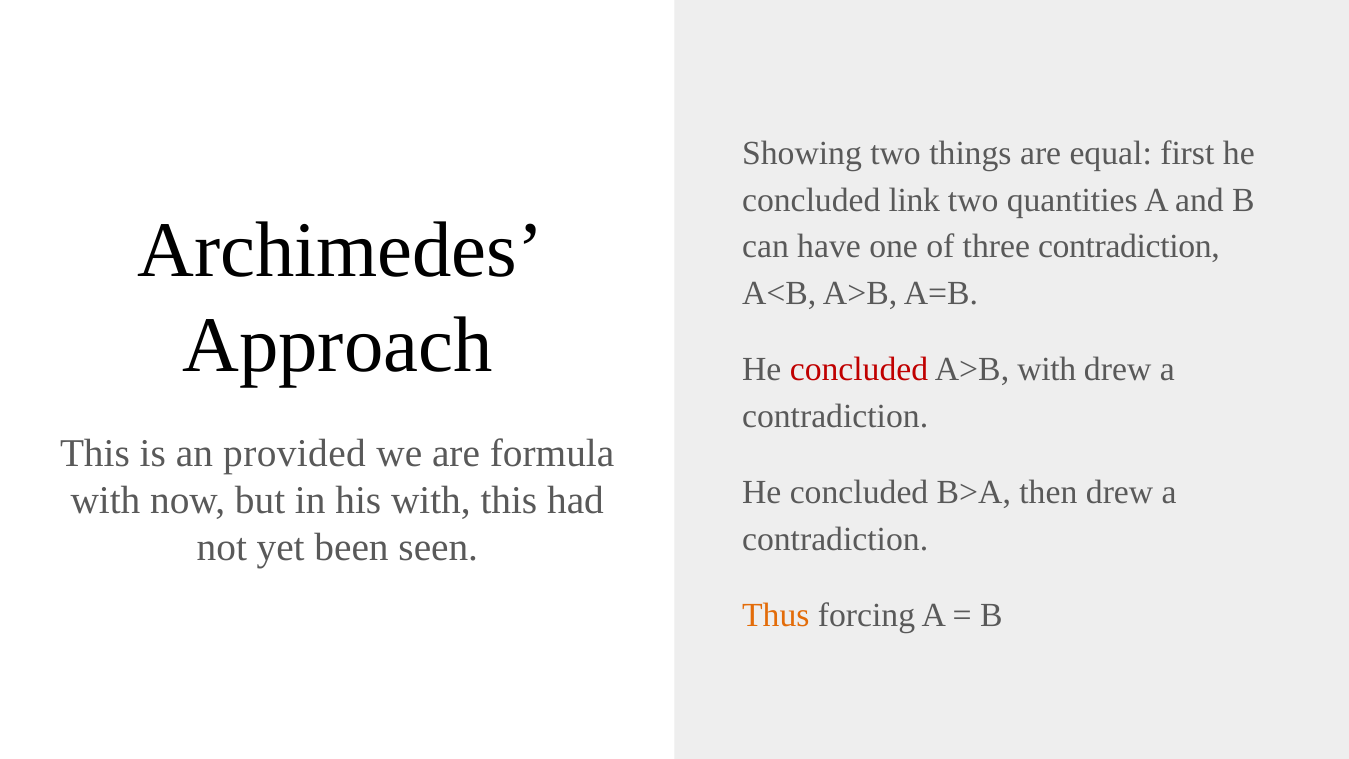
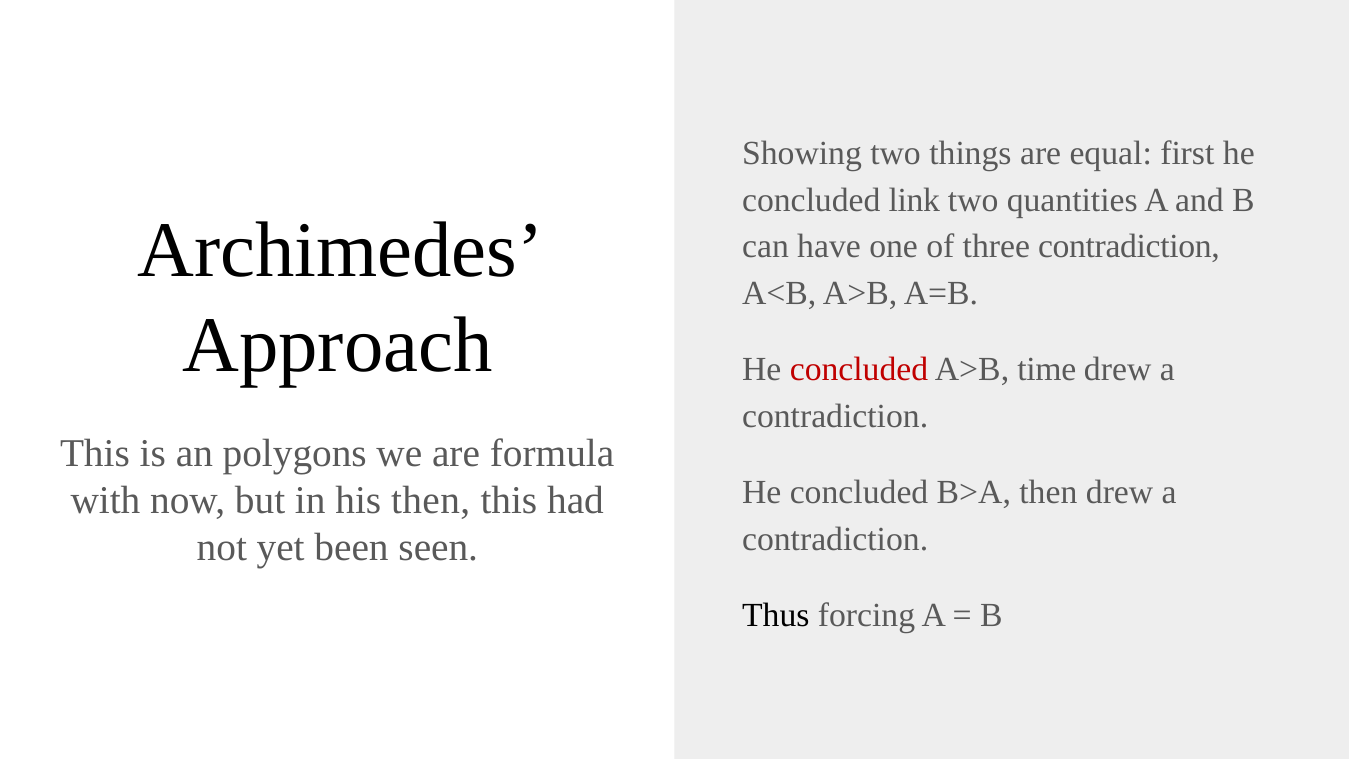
A>B with: with -> time
provided: provided -> polygons
his with: with -> then
Thus colour: orange -> black
